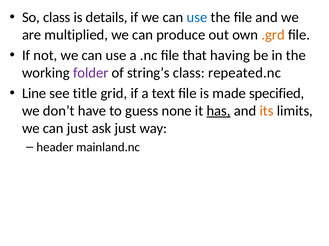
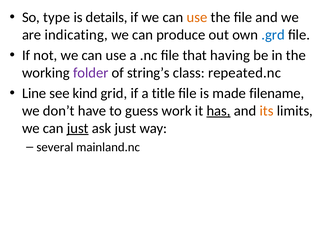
So class: class -> type
use at (197, 17) colour: blue -> orange
multiplied: multiplied -> indicating
.grd colour: orange -> blue
title: title -> kind
text: text -> title
specified: specified -> filename
none: none -> work
just at (78, 129) underline: none -> present
header: header -> several
